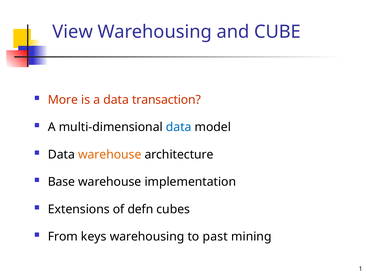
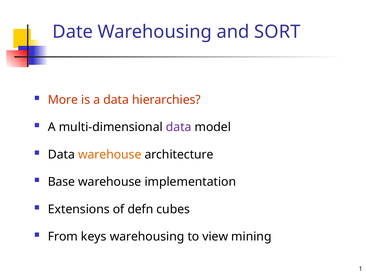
View: View -> Date
CUBE: CUBE -> SORT
transaction: transaction -> hierarchies
data at (179, 127) colour: blue -> purple
past: past -> view
